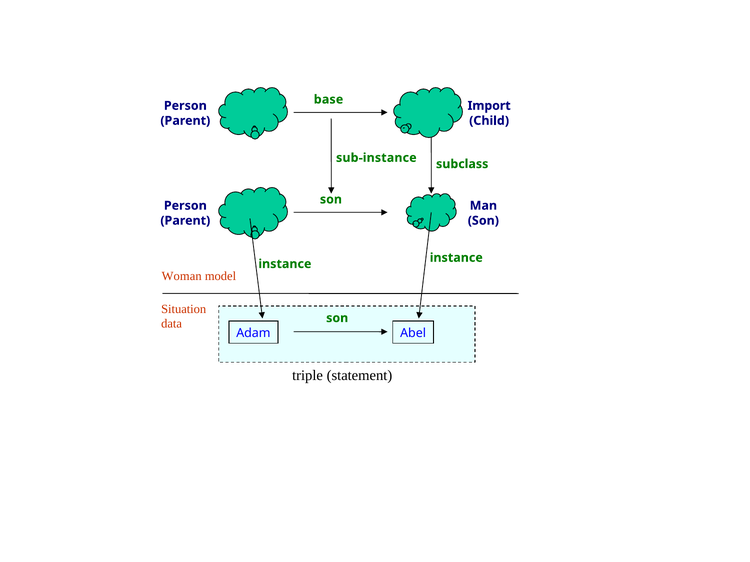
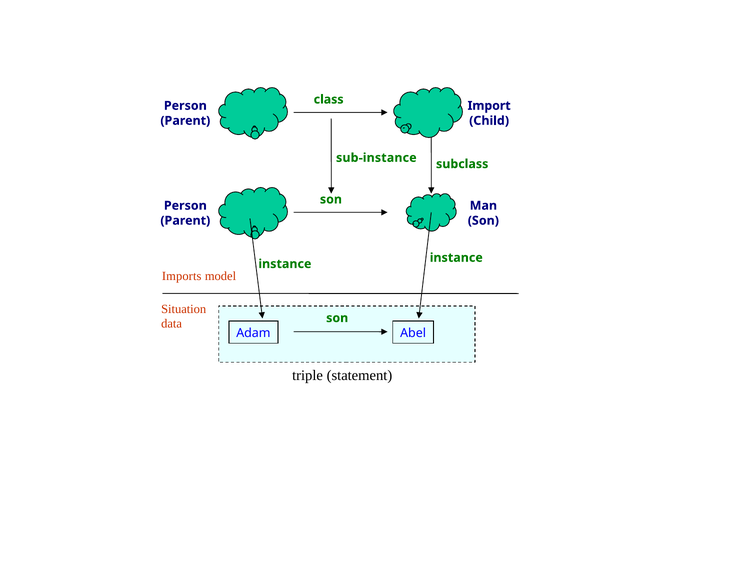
base: base -> class
Woman: Woman -> Imports
